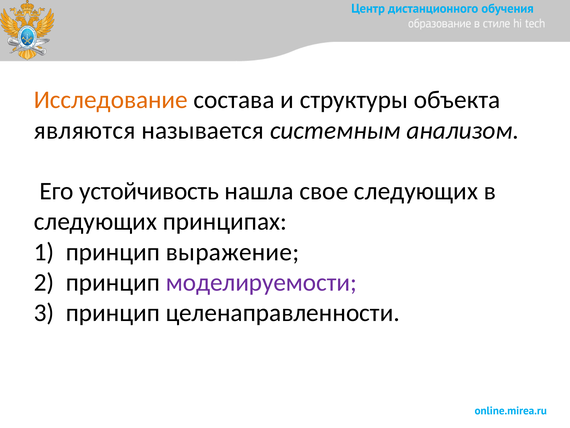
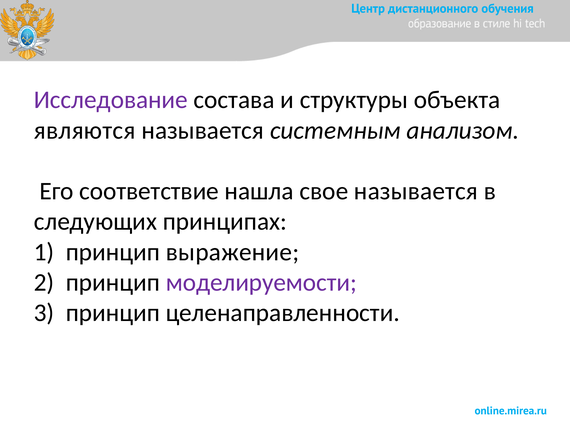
Исследование colour: orange -> purple
устойчивость: устойчивость -> соответствие
свое следующих: следующих -> называется
